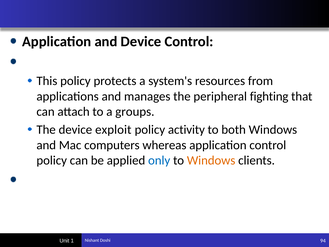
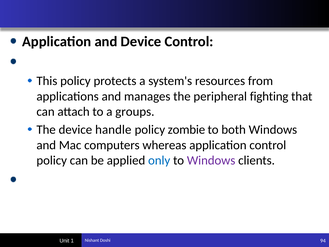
exploit: exploit -> handle
activity: activity -> zombie
Windows at (211, 160) colour: orange -> purple
